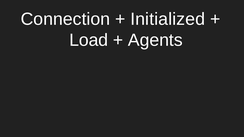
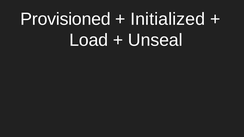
Connection: Connection -> Provisioned
Agents: Agents -> Unseal
